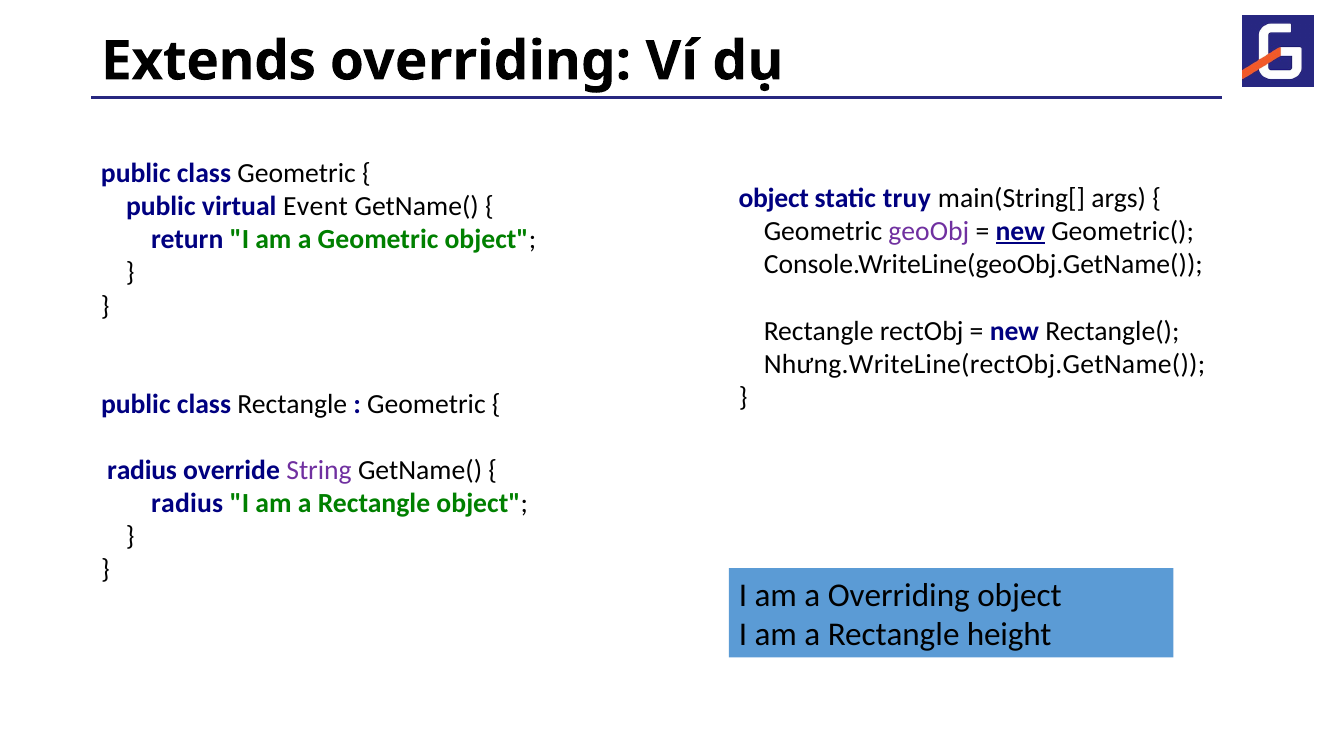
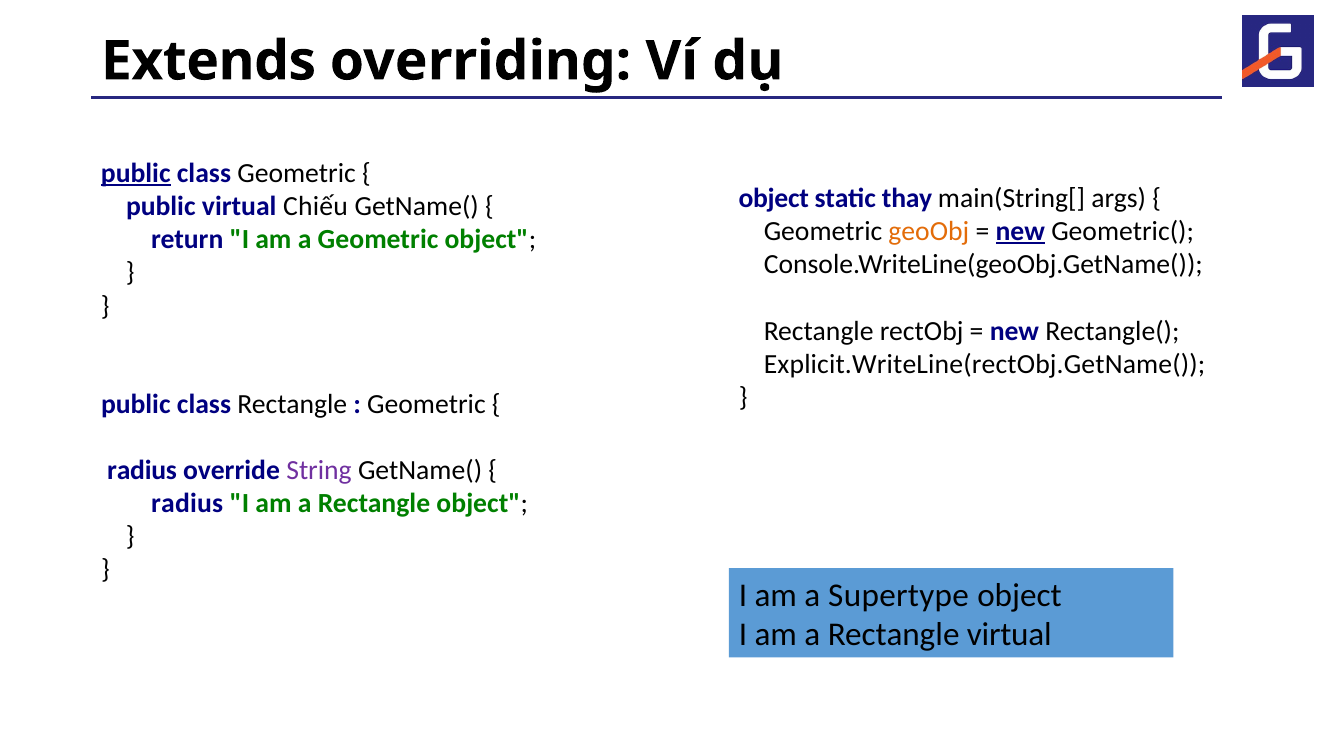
public at (136, 173) underline: none -> present
truy: truy -> thay
Event: Event -> Chiếu
geoObj colour: purple -> orange
Nhưng.WriteLine(rectObj.GetName(: Nhưng.WriteLine(rectObj.GetName( -> Explicit.WriteLine(rectObj.GetName(
a Overriding: Overriding -> Supertype
Rectangle height: height -> virtual
